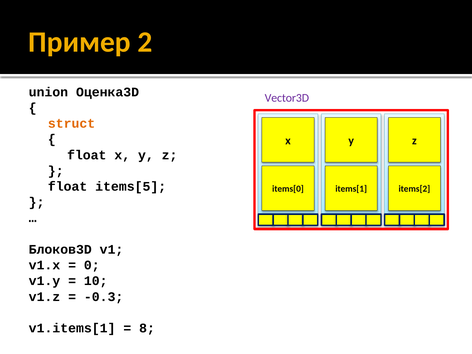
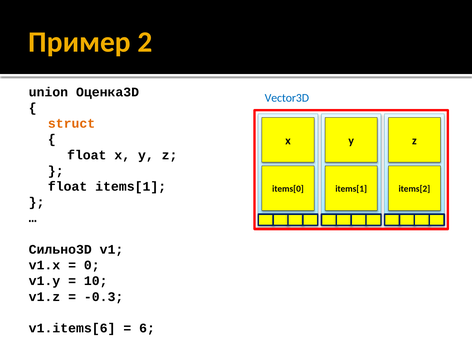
Vector3D colour: purple -> blue
float items[5: items[5 -> items[1
Блоков3D: Блоков3D -> Сильно3D
v1.items[1: v1.items[1 -> v1.items[6
8: 8 -> 6
